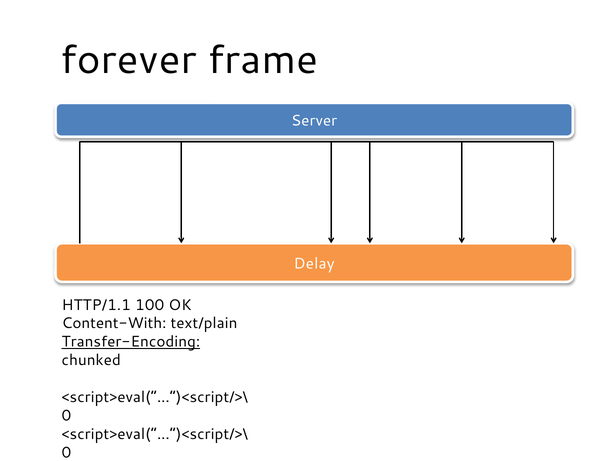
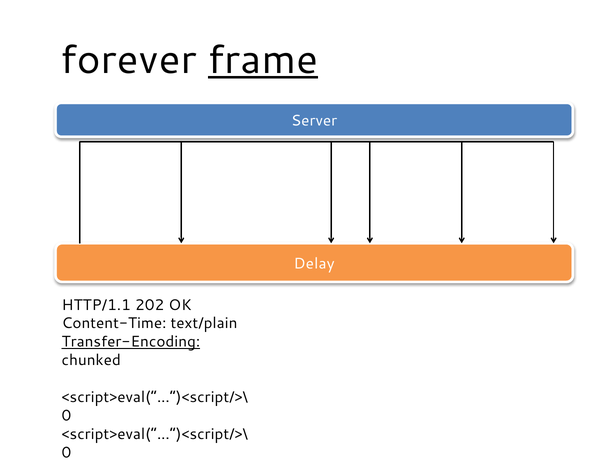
frame underline: none -> present
100: 100 -> 202
Content-With: Content-With -> Content-Time
